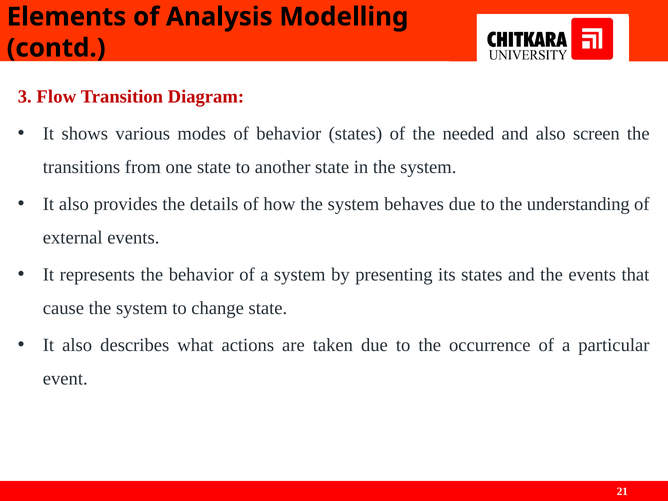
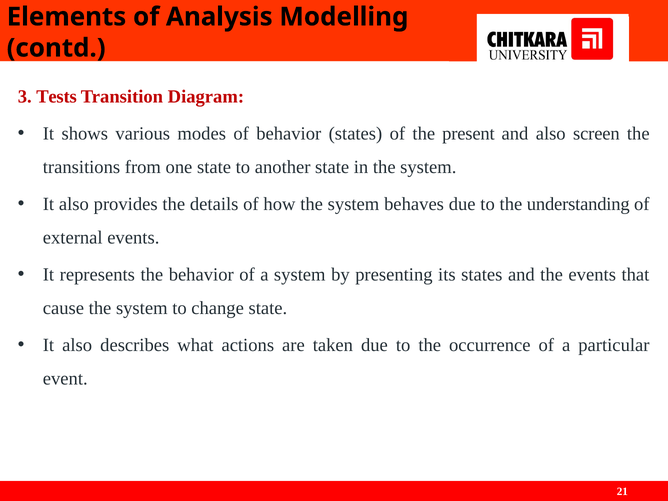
Flow: Flow -> Tests
needed: needed -> present
